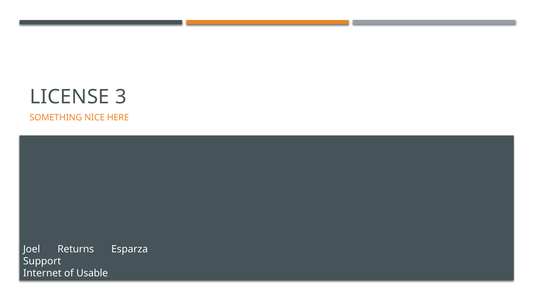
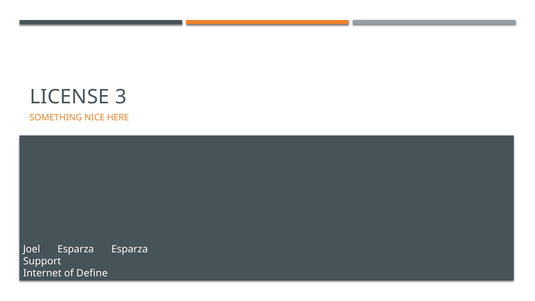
Joel Returns: Returns -> Esparza
Usable: Usable -> Define
